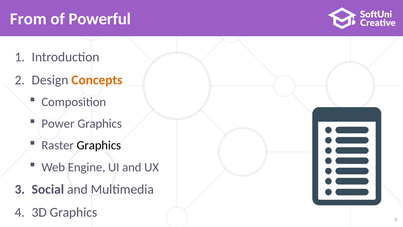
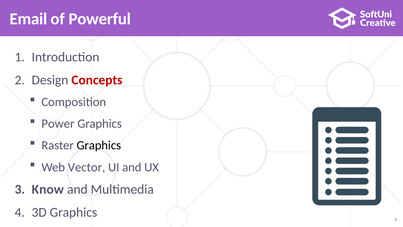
From: From -> Email
Concepts colour: orange -> red
Engine: Engine -> Vector
Social: Social -> Know
